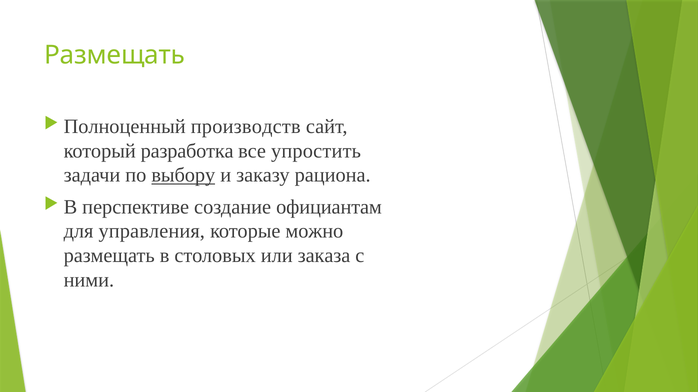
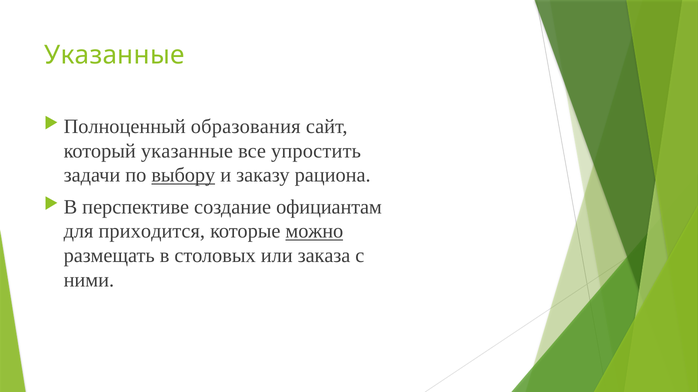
Размещать at (115, 55): Размещать -> Указанные
производств: производств -> образования
который разработка: разработка -> указанные
управления: управления -> приходится
можно underline: none -> present
